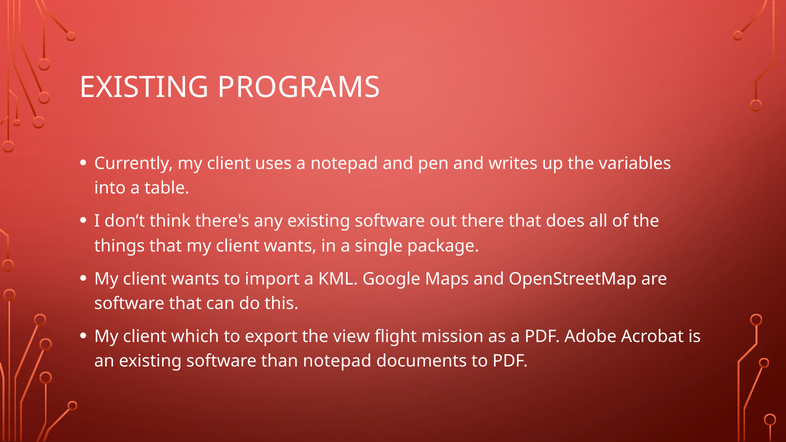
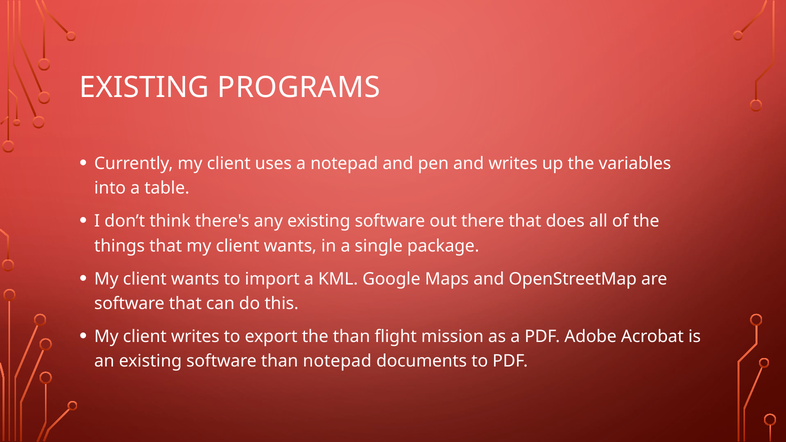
client which: which -> writes
the view: view -> than
